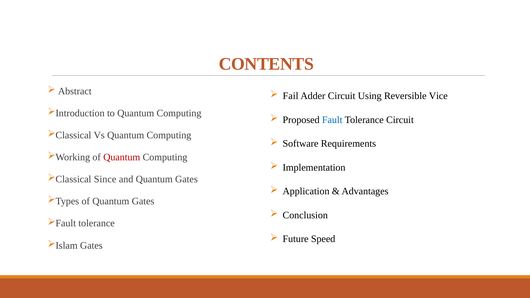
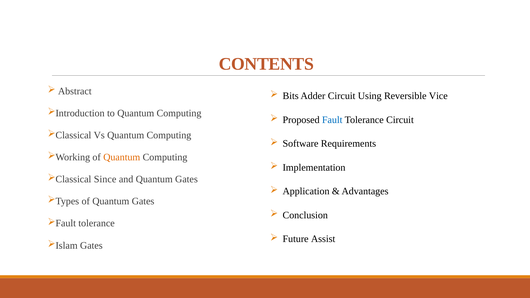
Fail: Fail -> Bits
Quantum at (122, 157) colour: red -> orange
Speed: Speed -> Assist
